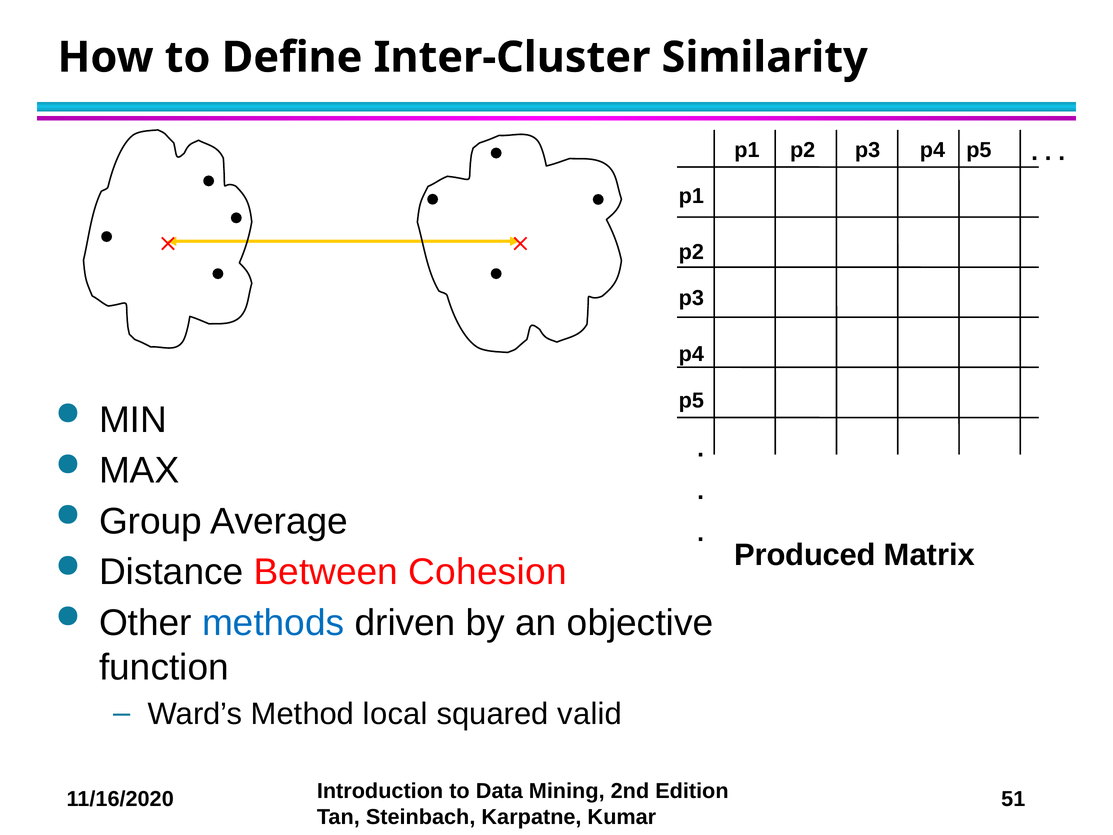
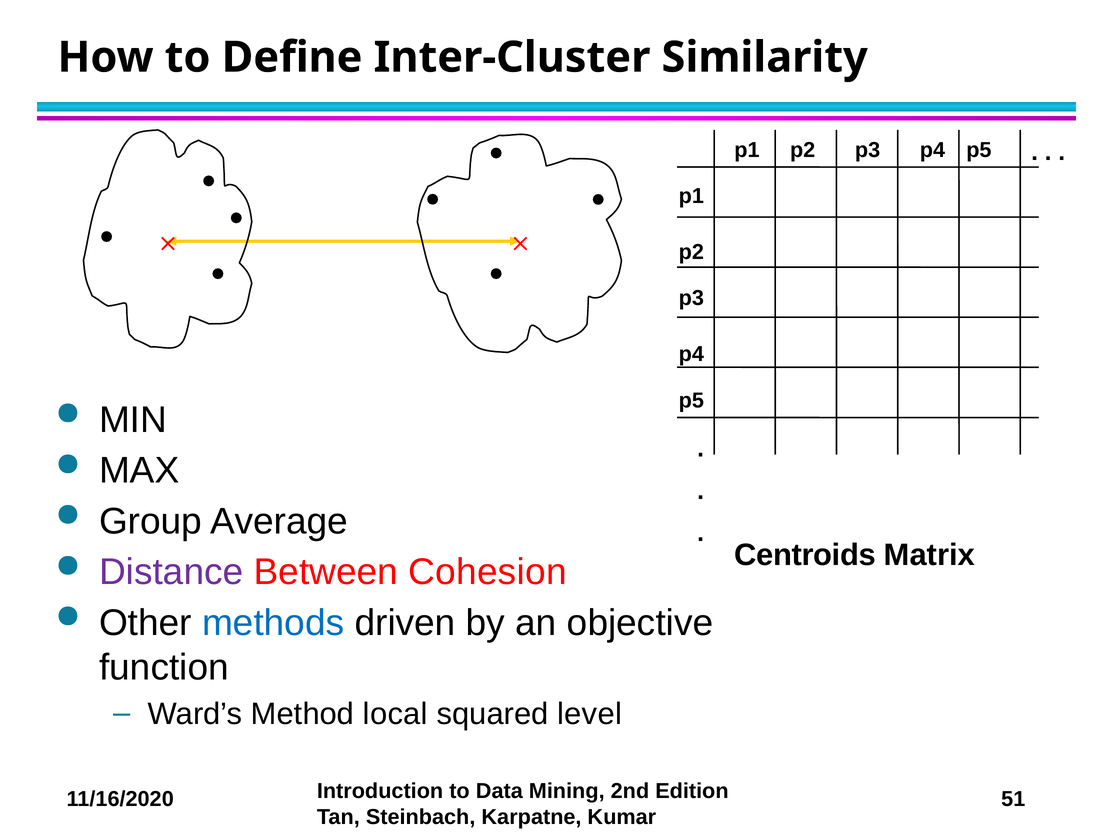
Produced: Produced -> Centroids
Distance colour: black -> purple
valid: valid -> level
